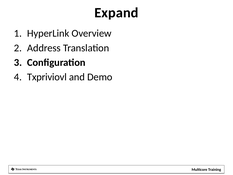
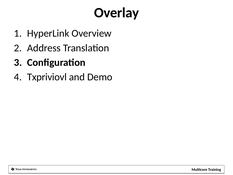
Expand: Expand -> Overlay
